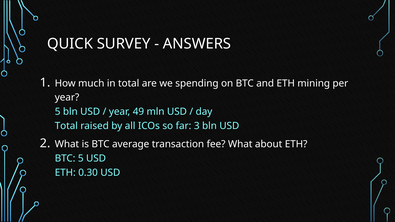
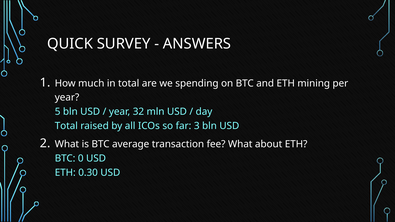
49: 49 -> 32
BTC 5: 5 -> 0
